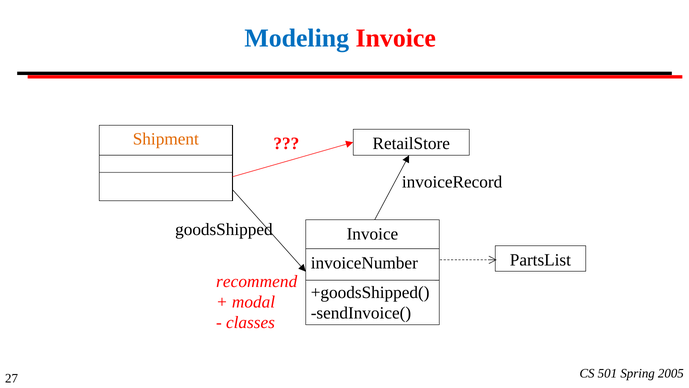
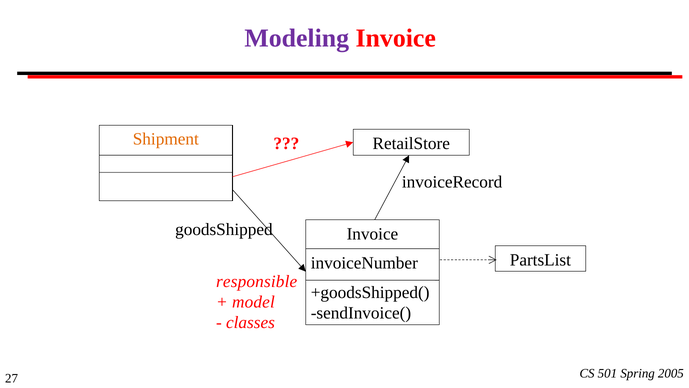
Modeling colour: blue -> purple
recommend: recommend -> responsible
modal: modal -> model
